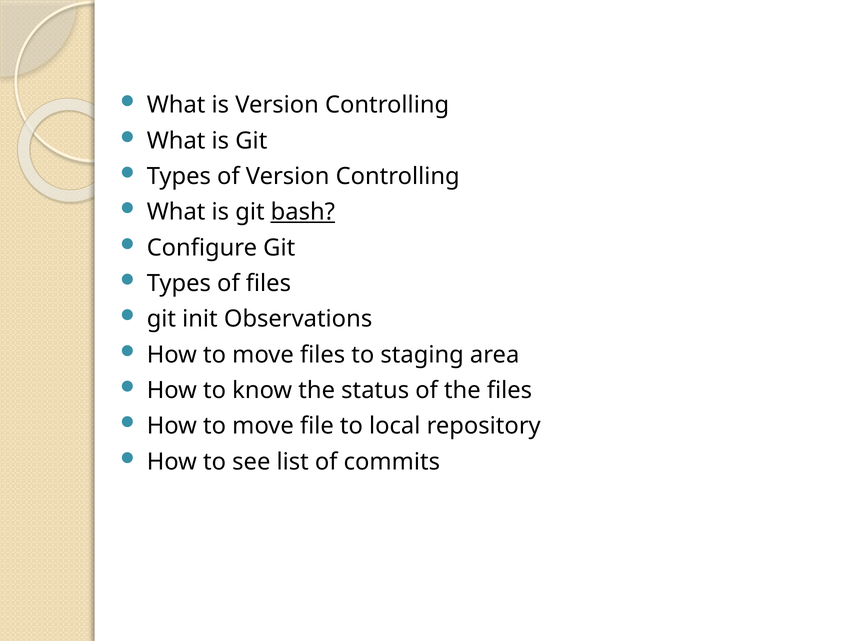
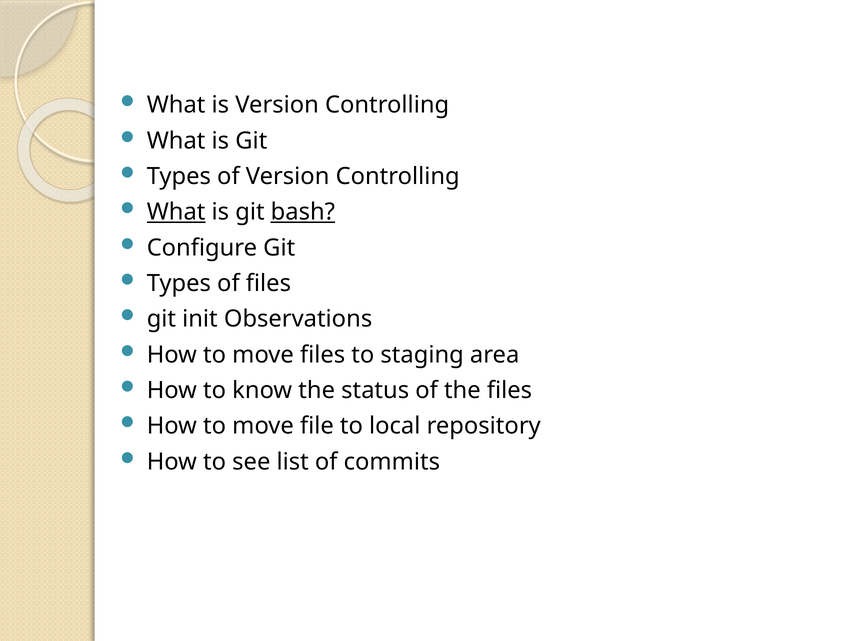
What at (176, 212) underline: none -> present
